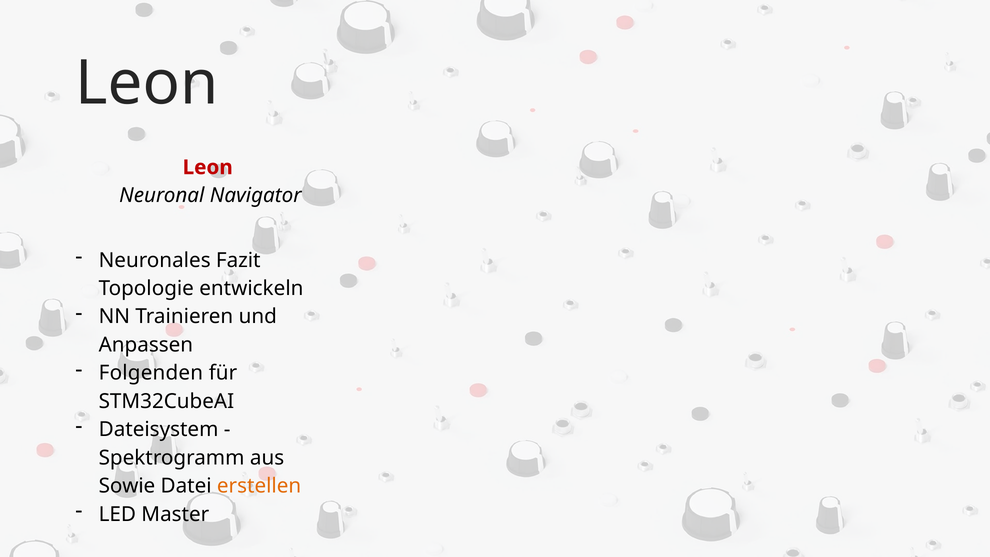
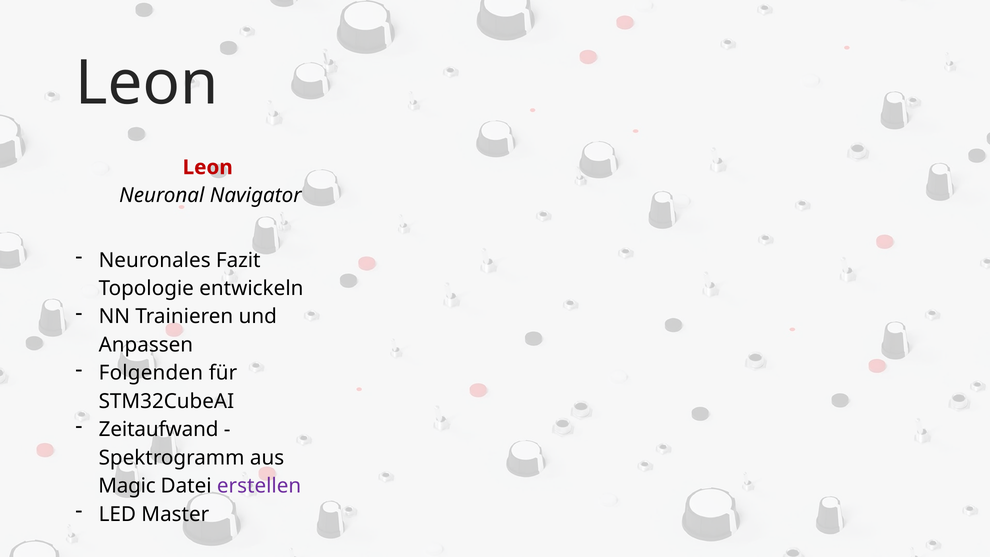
Dateisystem: Dateisystem -> Zeitaufwand
Sowie: Sowie -> Magic
erstellen colour: orange -> purple
